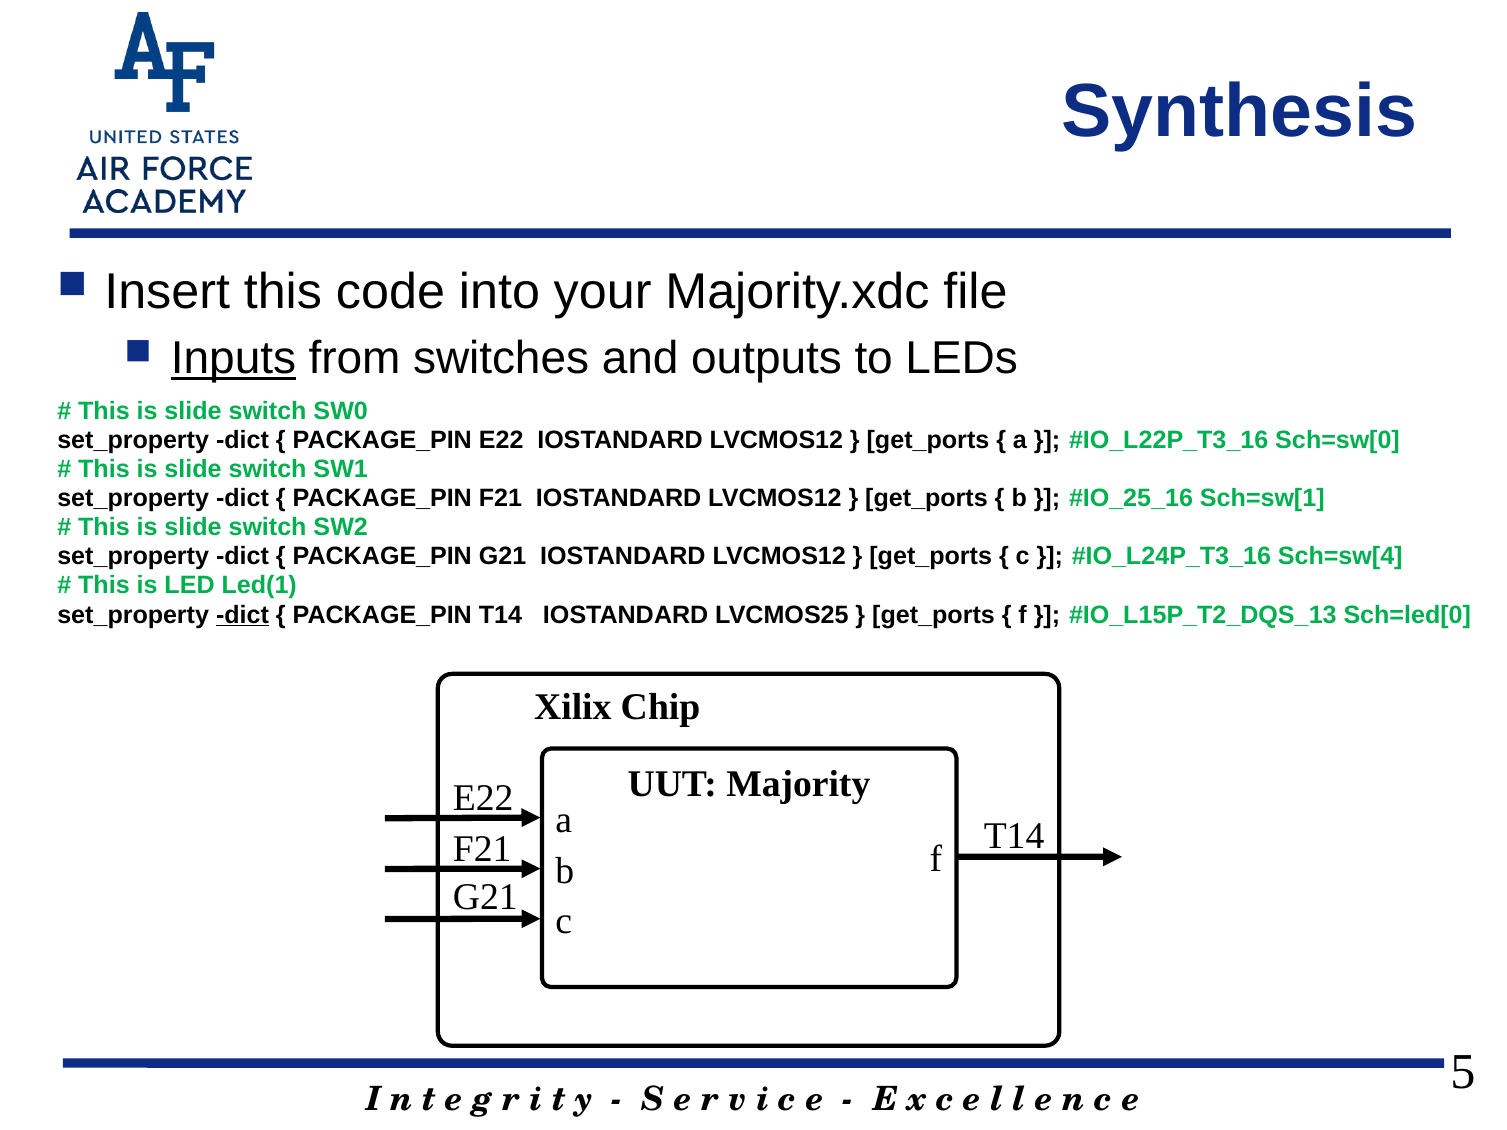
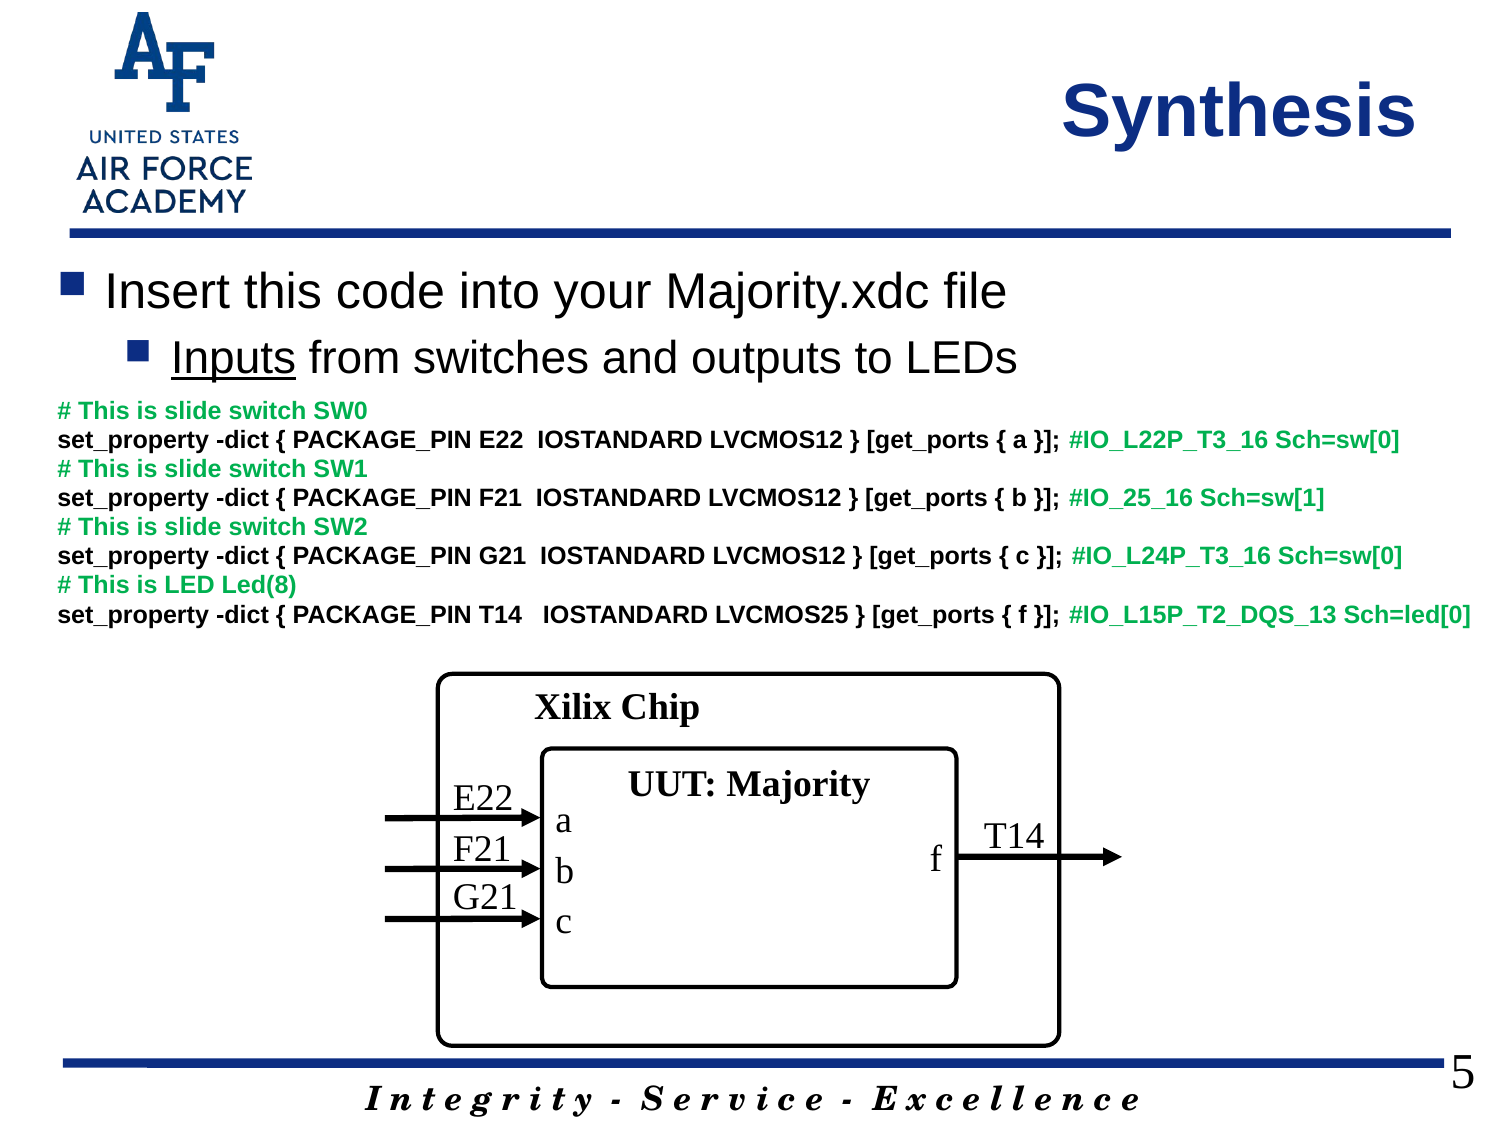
Sch=sw[4 at (1340, 557): Sch=sw[4 -> Sch=sw[0
Led(1: Led(1 -> Led(8
dict at (243, 615) underline: present -> none
